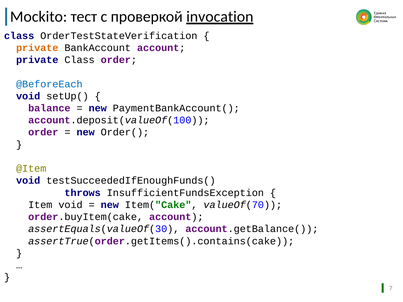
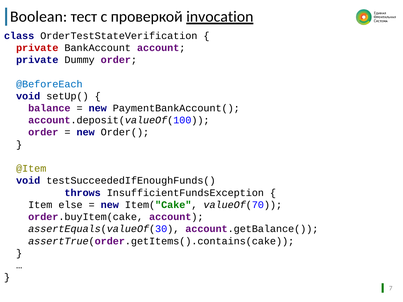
Mockito: Mockito -> Boolean
private at (37, 48) colour: orange -> red
private Class: Class -> Dummy
Item void: void -> else
